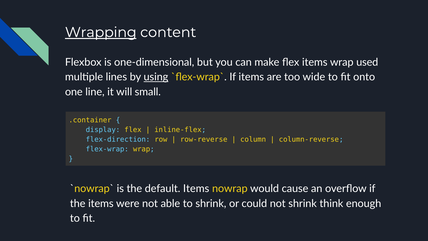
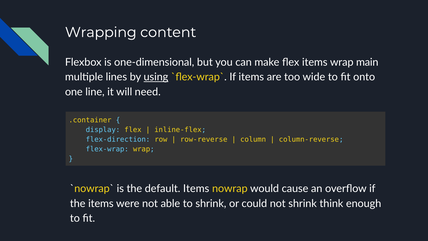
Wrapping underline: present -> none
used: used -> main
small: small -> need
